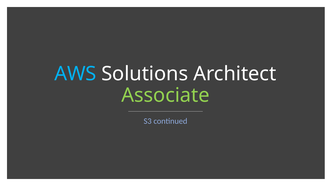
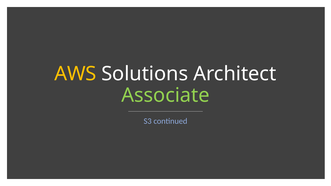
AWS colour: light blue -> yellow
